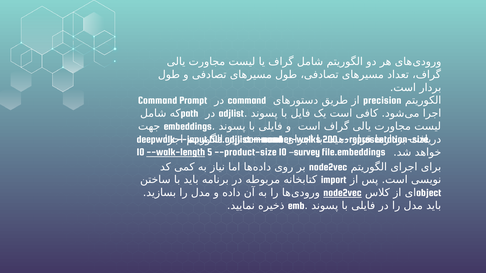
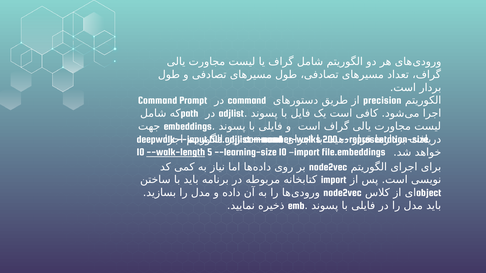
--product-size: --product-size -> --learning-size
10 survey: survey -> import
node2vec at (342, 193) underline: present -> none
